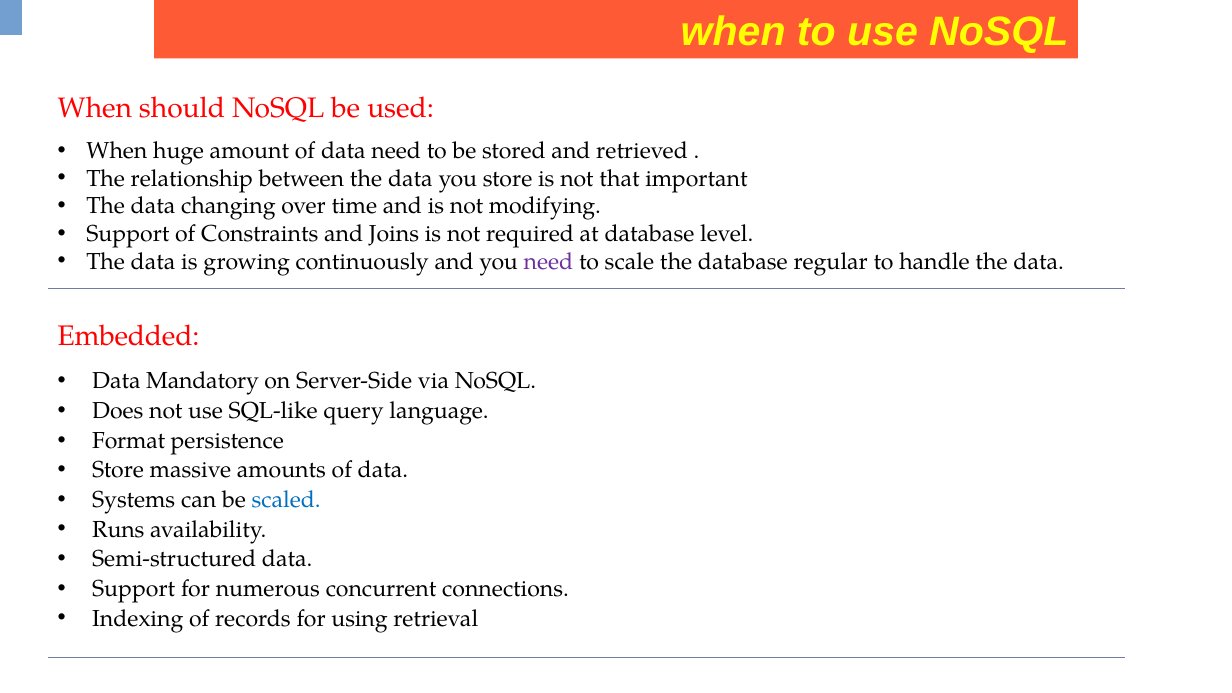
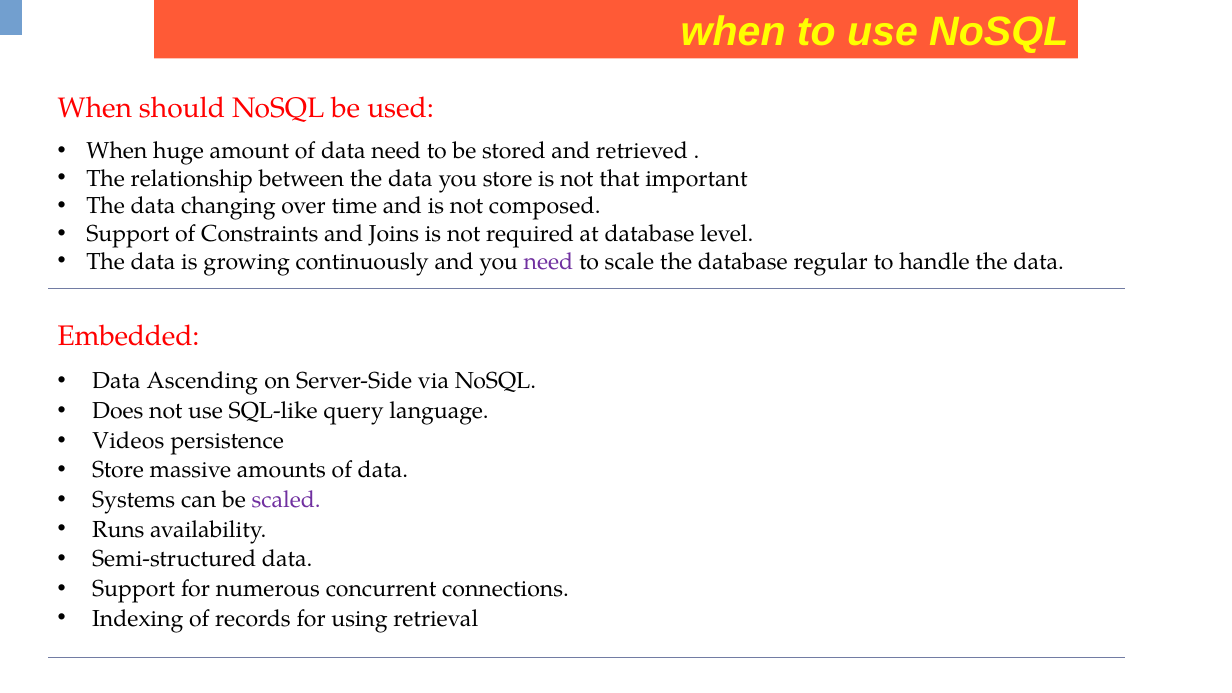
modifying: modifying -> composed
Mandatory: Mandatory -> Ascending
Format: Format -> Videos
scaled colour: blue -> purple
